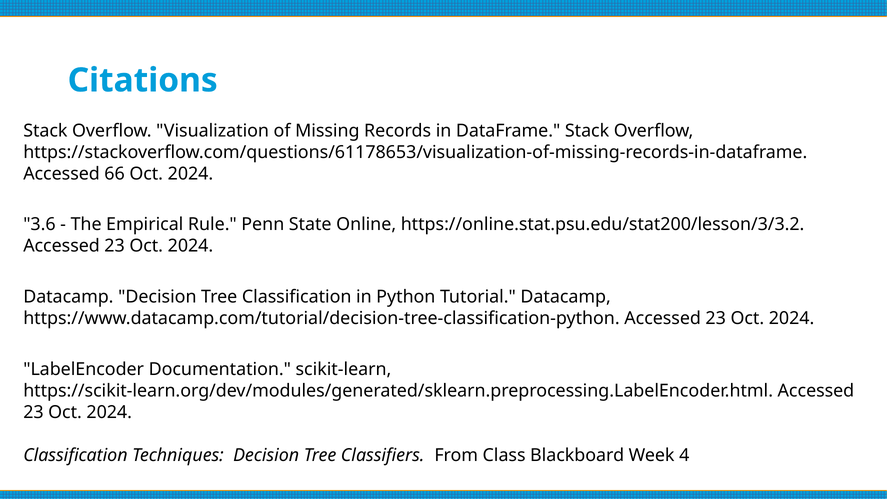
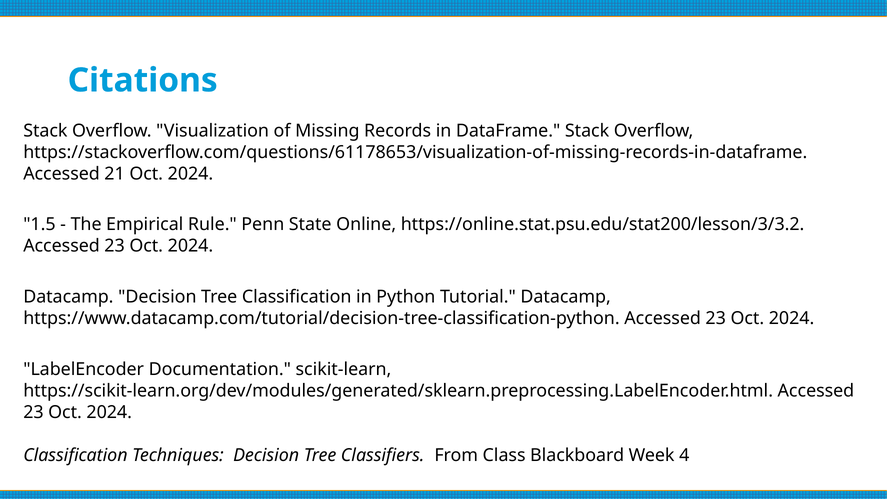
66: 66 -> 21
3.6: 3.6 -> 1.5
